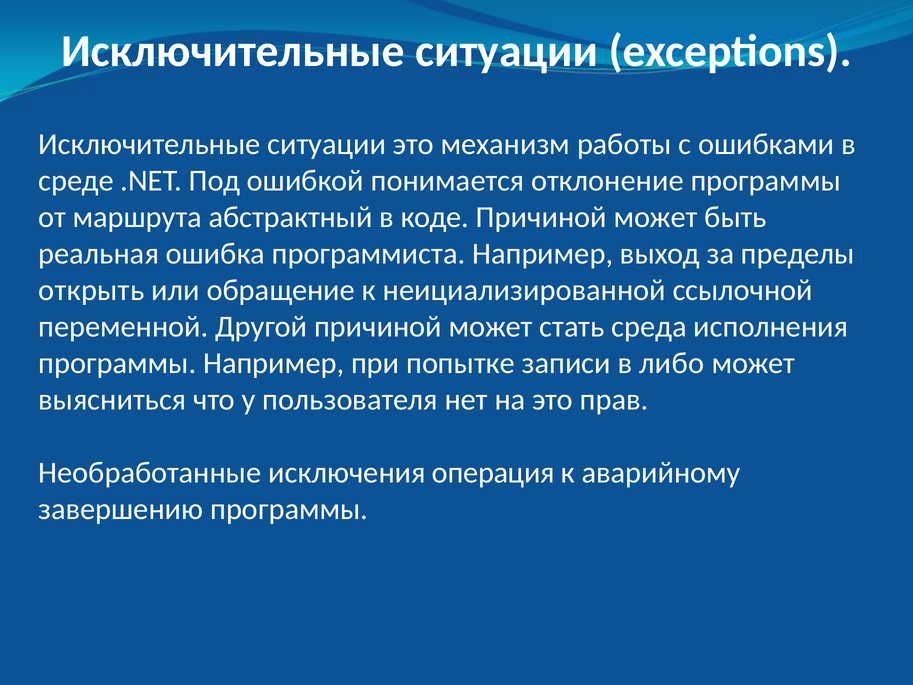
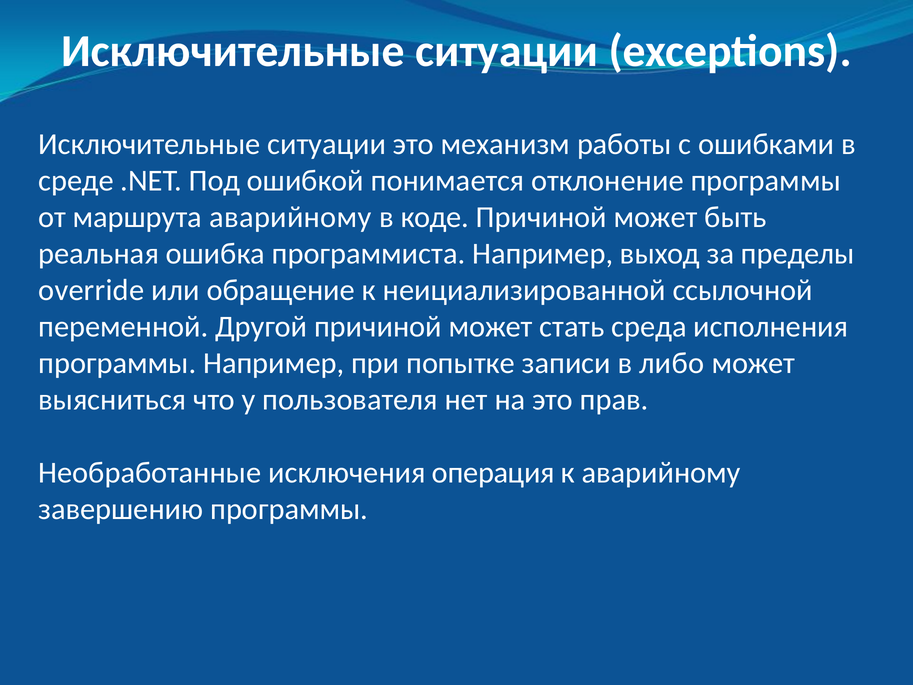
маршрута абстрактный: абстрактный -> аварийному
открыть: открыть -> override
